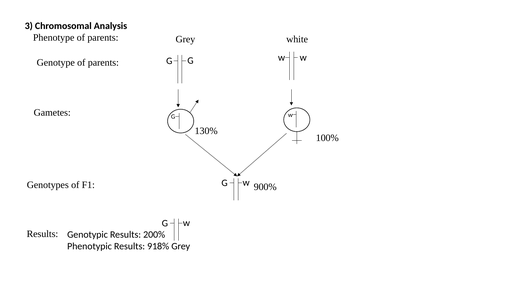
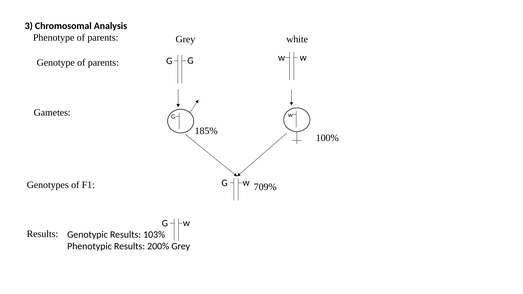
130%: 130% -> 185%
900%: 900% -> 709%
200%: 200% -> 103%
918%: 918% -> 200%
